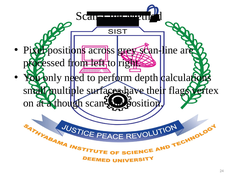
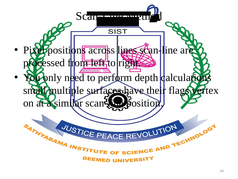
grey: grey -> lines
though: though -> similar
